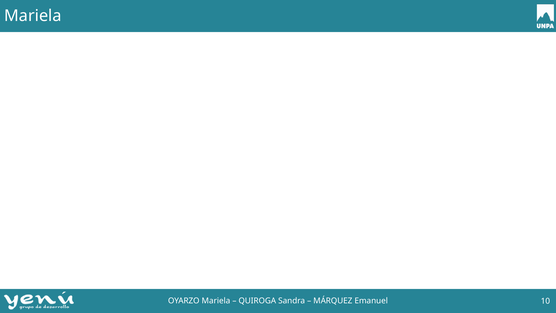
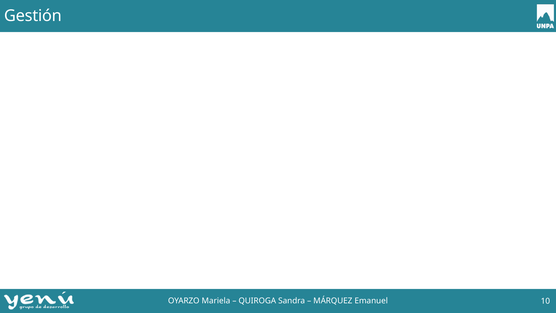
Mariela at (33, 16): Mariela -> Gestión
